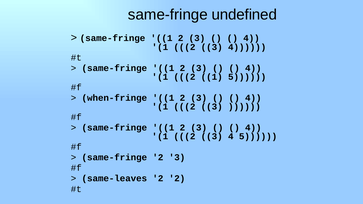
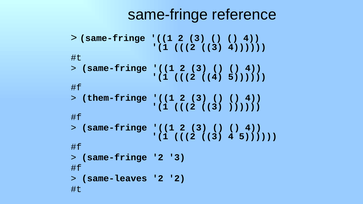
undefined: undefined -> reference
2 1: 1 -> 4
when-fringe: when-fringe -> them-fringe
